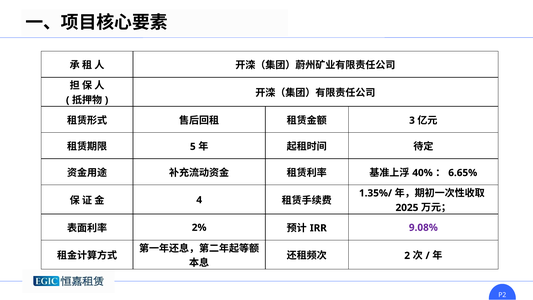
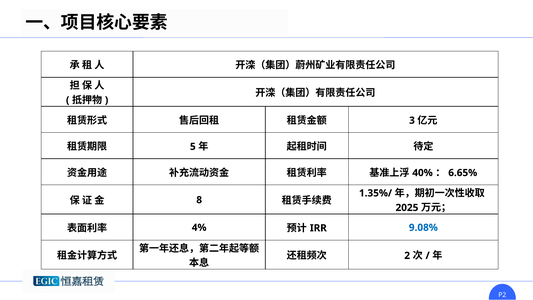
4: 4 -> 8
2%: 2% -> 4%
9.08% colour: purple -> blue
